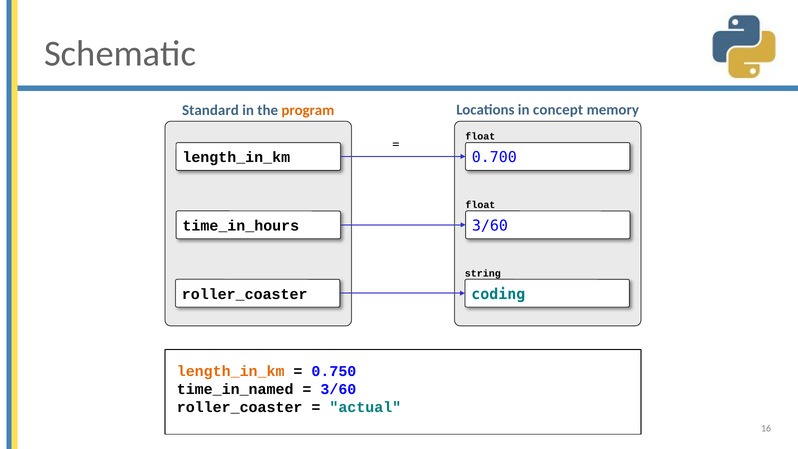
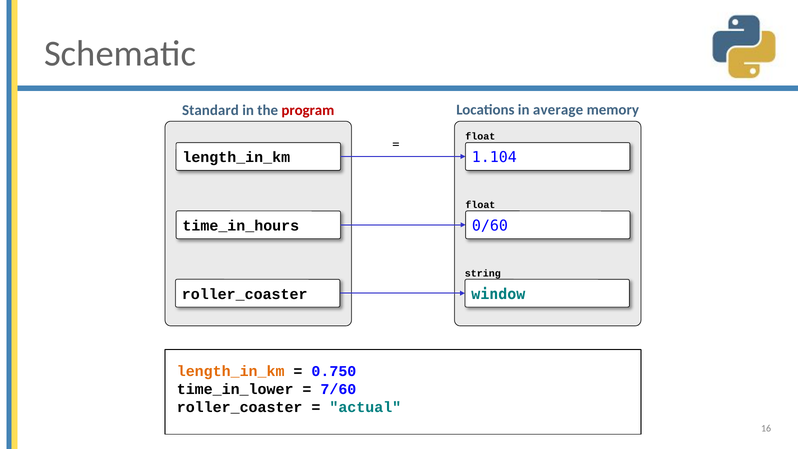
program colour: orange -> red
concept: concept -> average
0.700: 0.700 -> 1.104
time_in_hours 3/60: 3/60 -> 0/60
coding: coding -> window
time_in_named: time_in_named -> time_in_lower
3/60 at (338, 389): 3/60 -> 7/60
